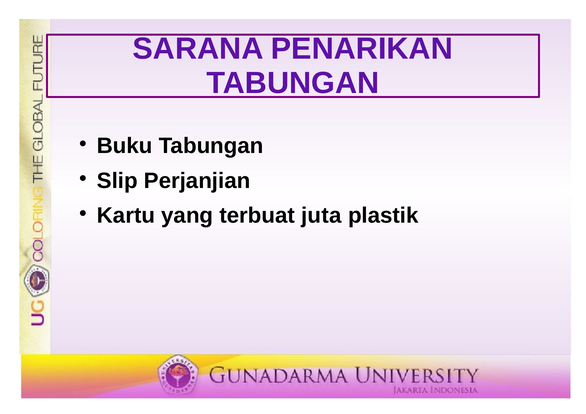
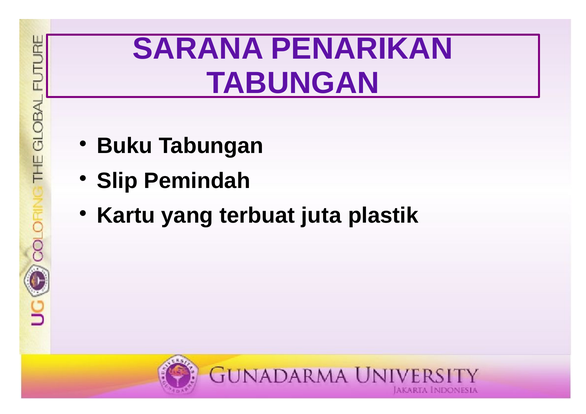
Perjanjian: Perjanjian -> Pemindah
